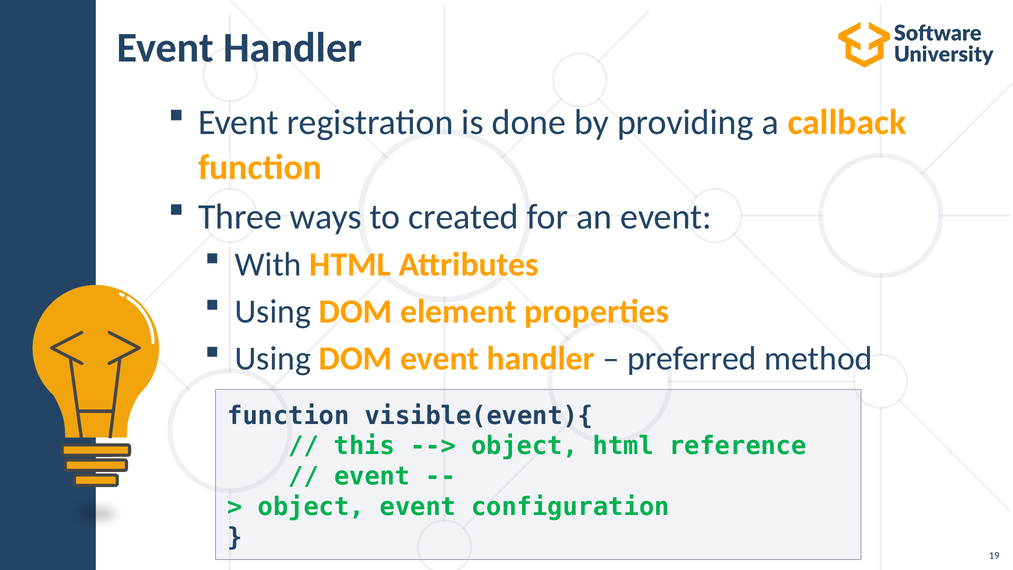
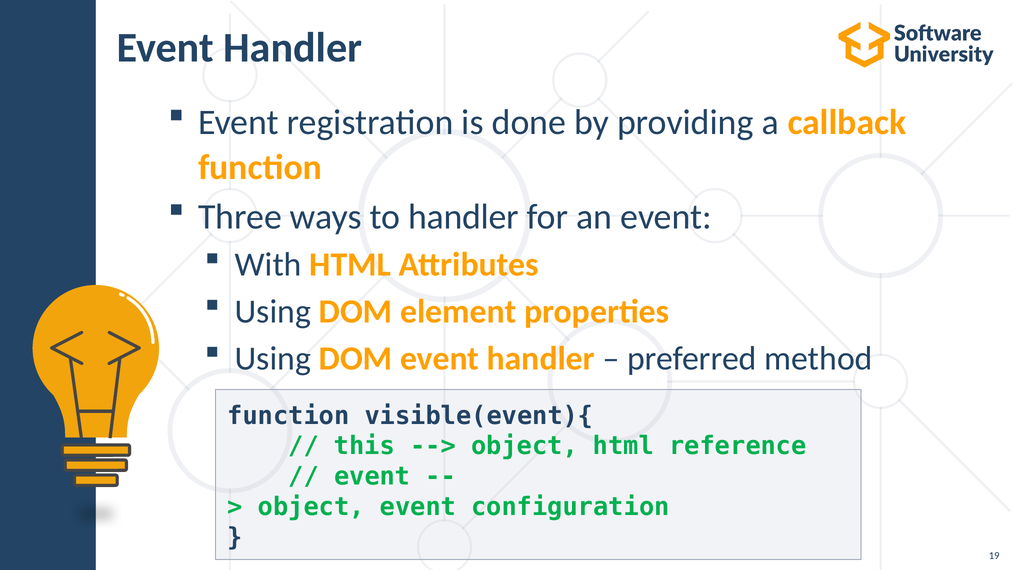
to created: created -> handler
